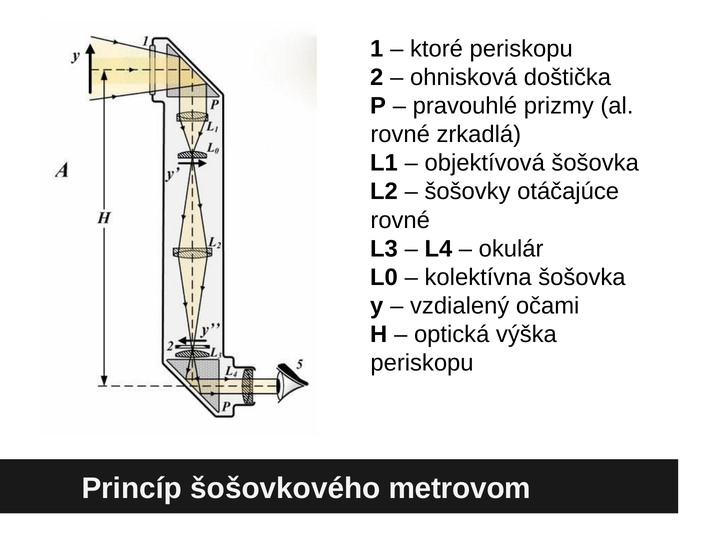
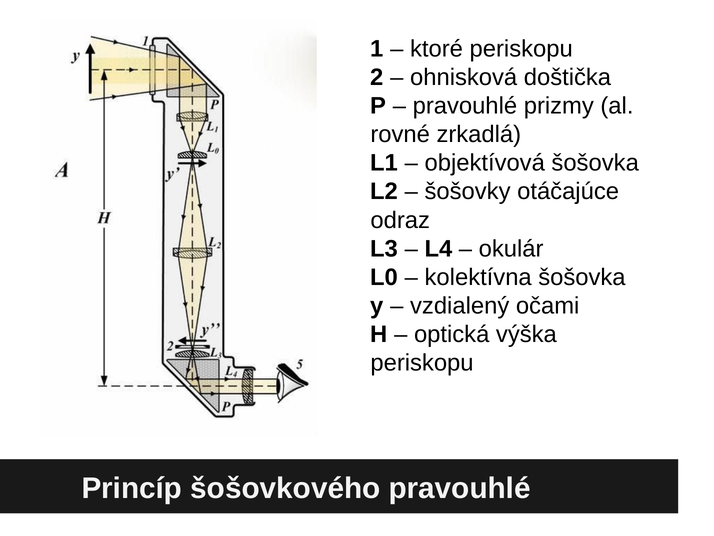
rovné at (400, 220): rovné -> odraz
šošovkového metrovom: metrovom -> pravouhlé
